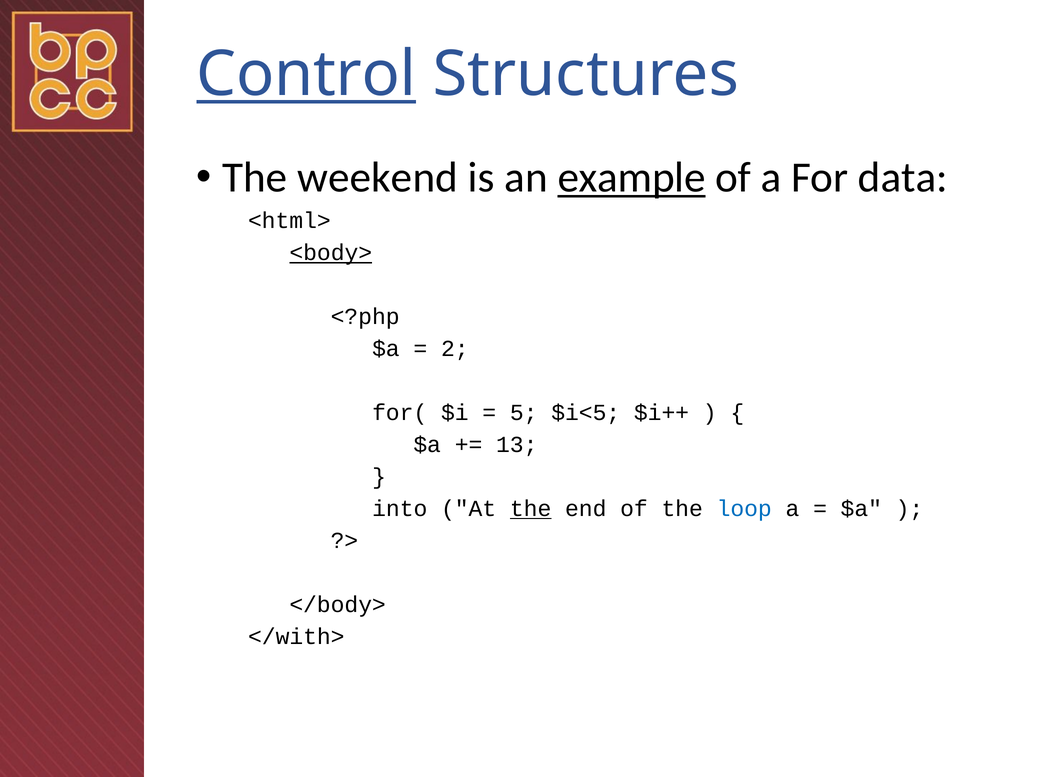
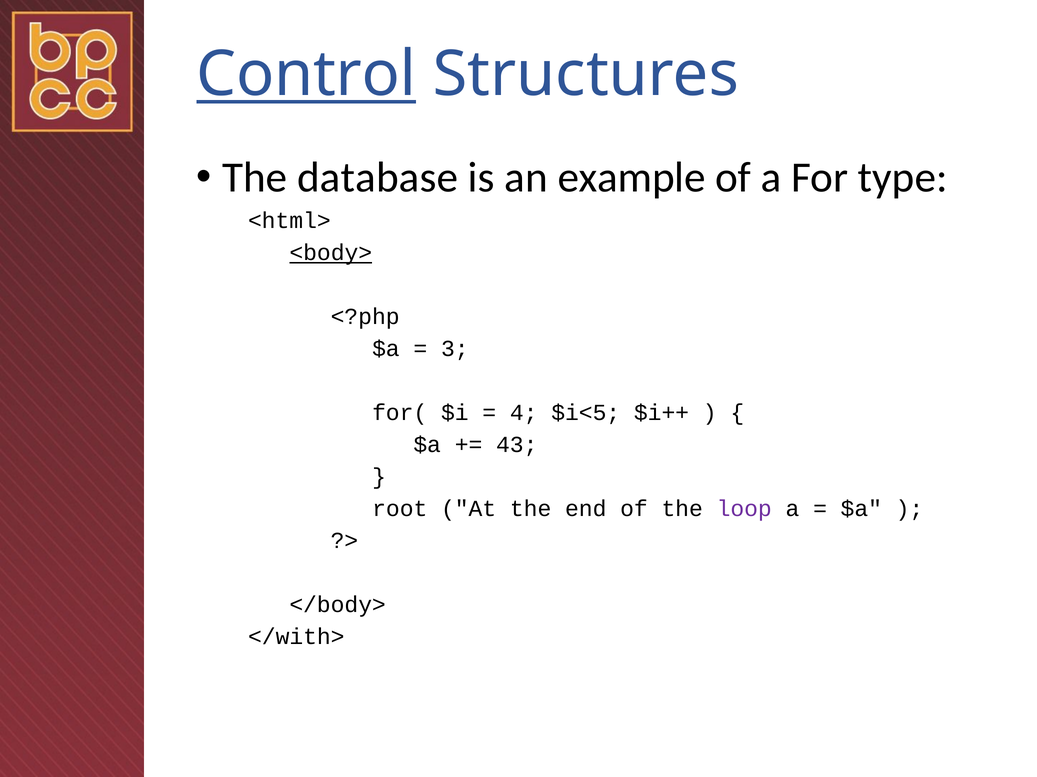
weekend: weekend -> database
example underline: present -> none
data: data -> type
2: 2 -> 3
5: 5 -> 4
13: 13 -> 43
into: into -> root
the at (531, 509) underline: present -> none
loop colour: blue -> purple
